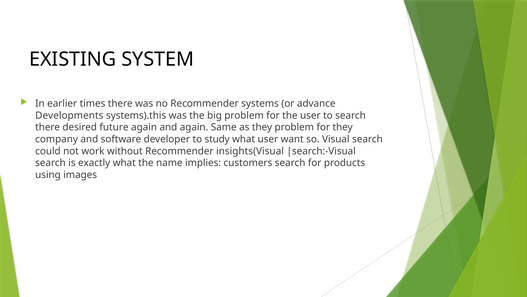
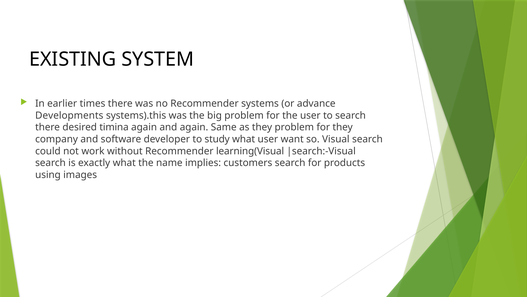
future: future -> timina
insights(Visual: insights(Visual -> learning(Visual
